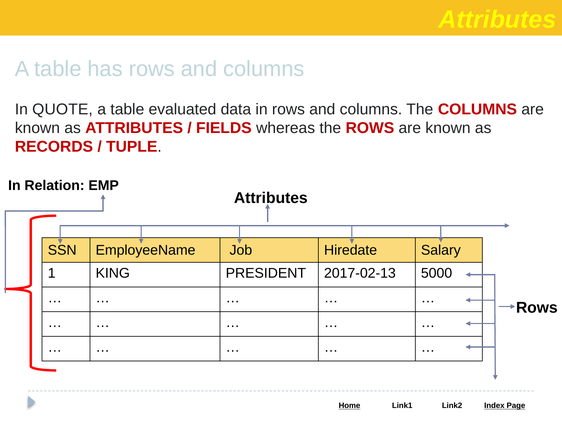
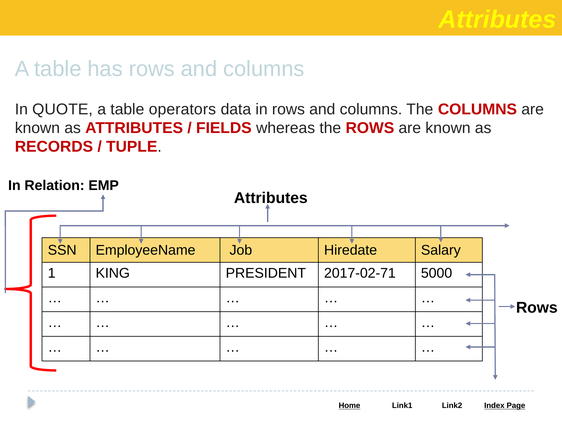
evaluated: evaluated -> operators
2017-02-13: 2017-02-13 -> 2017-02-71
